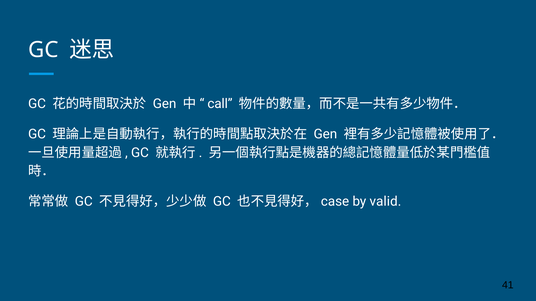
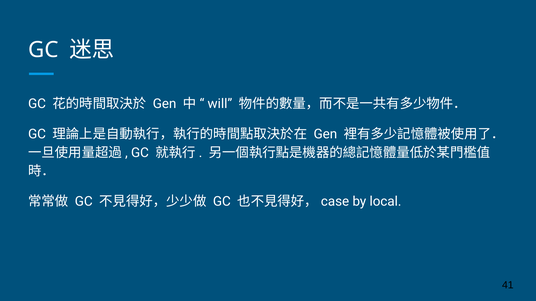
call: call -> will
valid: valid -> local
